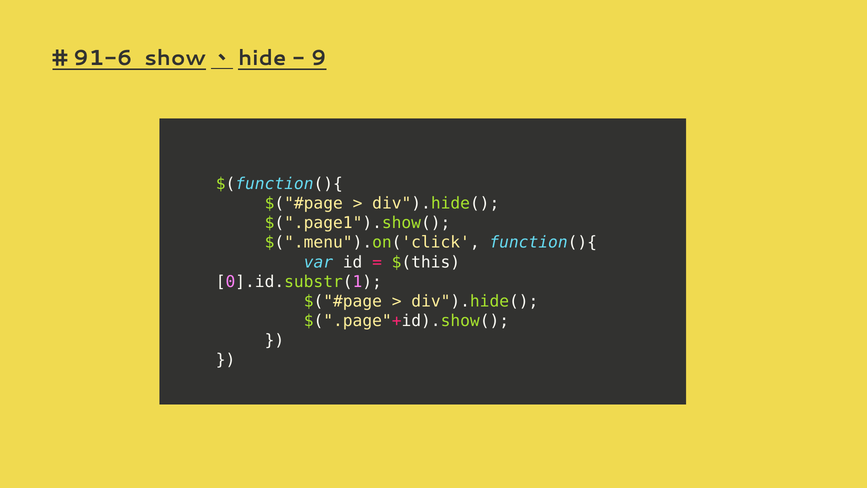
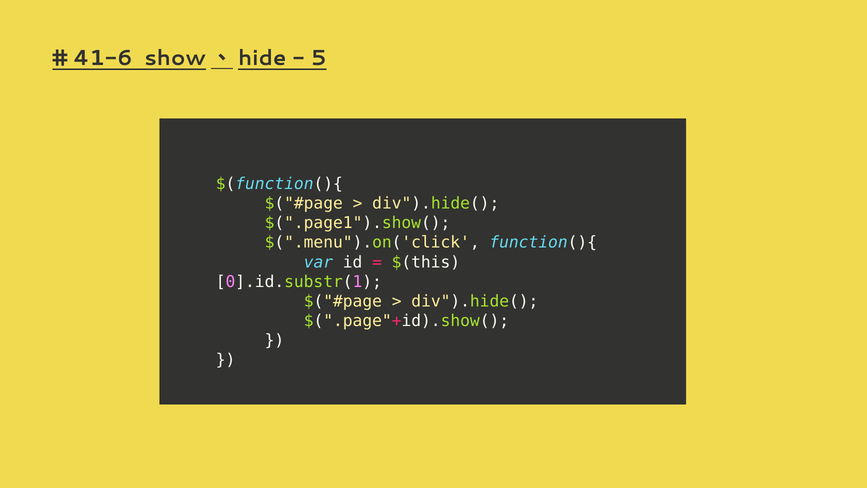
91-6: 91-6 -> 41-6
9: 9 -> 5
